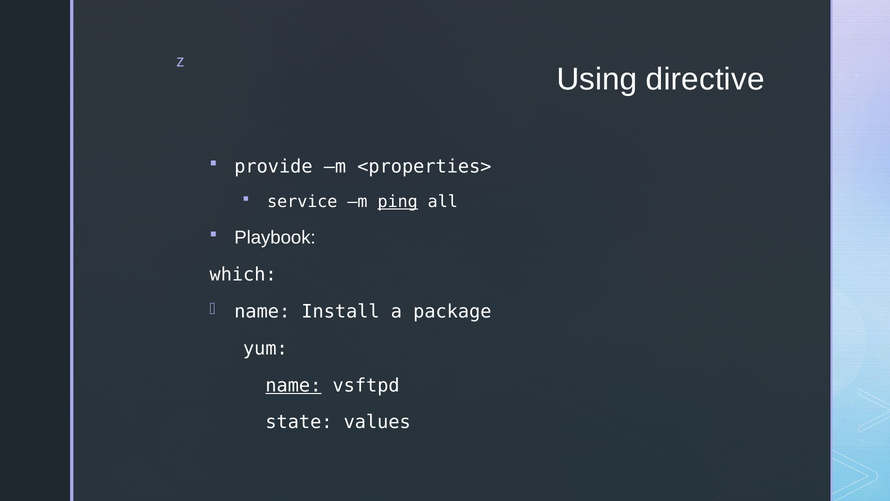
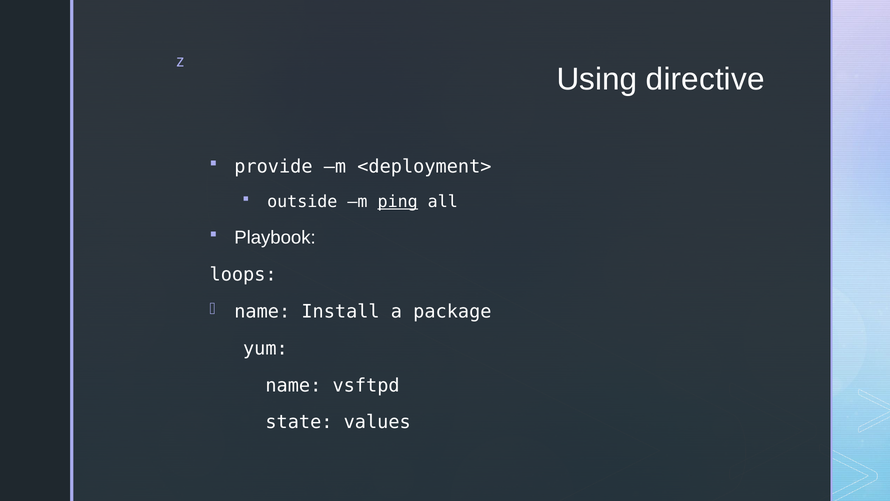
<properties>: <properties> -> <deployment>
service: service -> outside
which: which -> loops
name at (293, 385) underline: present -> none
